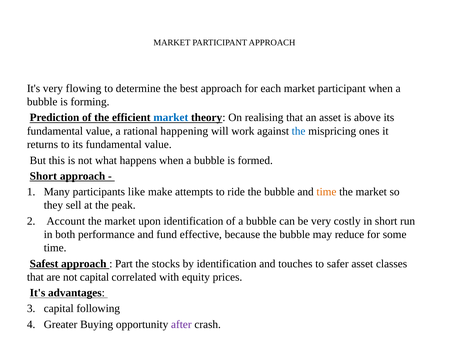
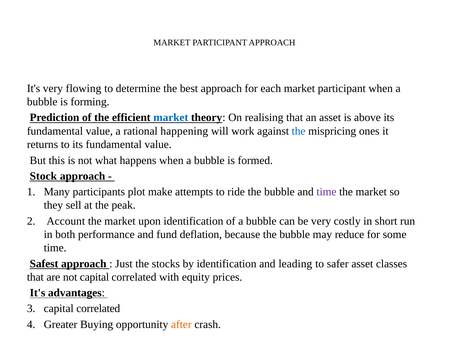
Short at (43, 176): Short -> Stock
like: like -> plot
time at (326, 192) colour: orange -> purple
effective: effective -> deflation
Part: Part -> Just
touches: touches -> leading
following at (98, 308): following -> correlated
after colour: purple -> orange
